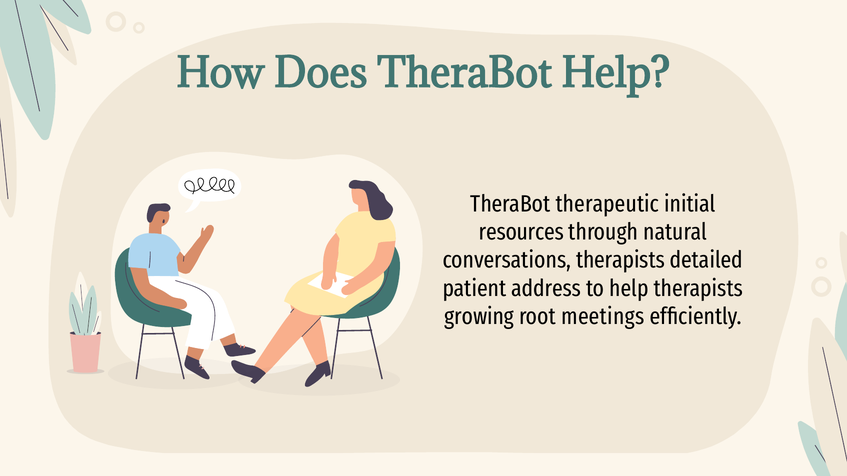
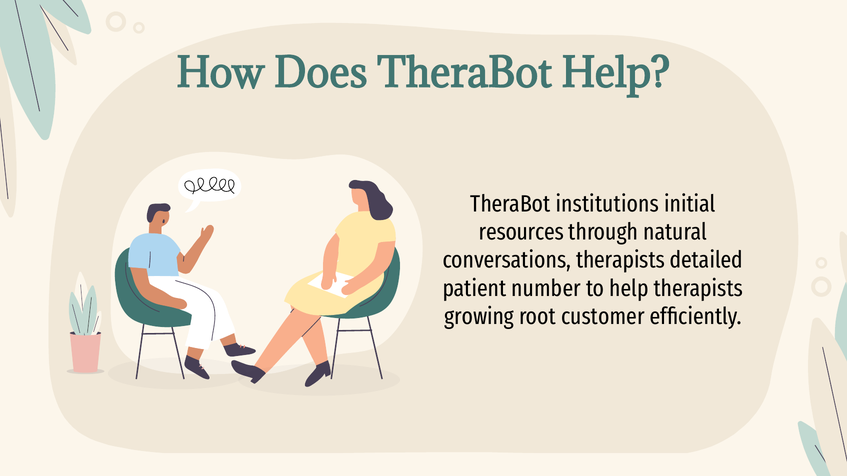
therapeutic: therapeutic -> institutions
address: address -> number
meetings: meetings -> customer
